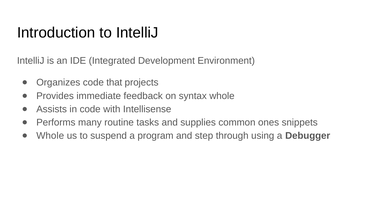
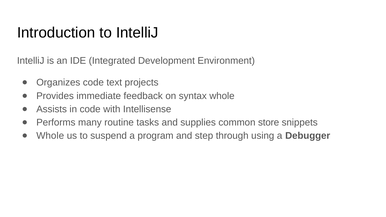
that: that -> text
ones: ones -> store
